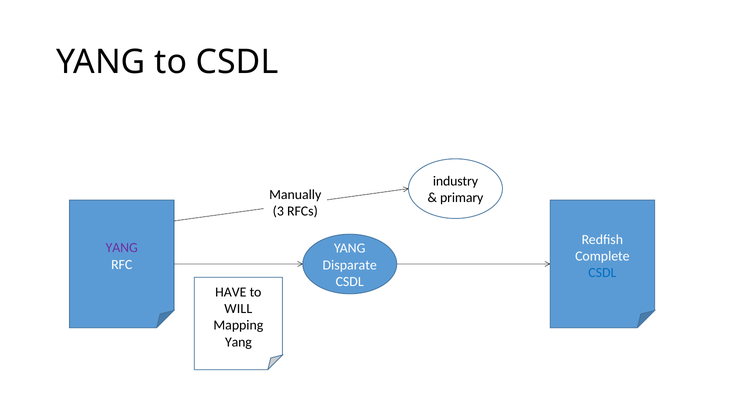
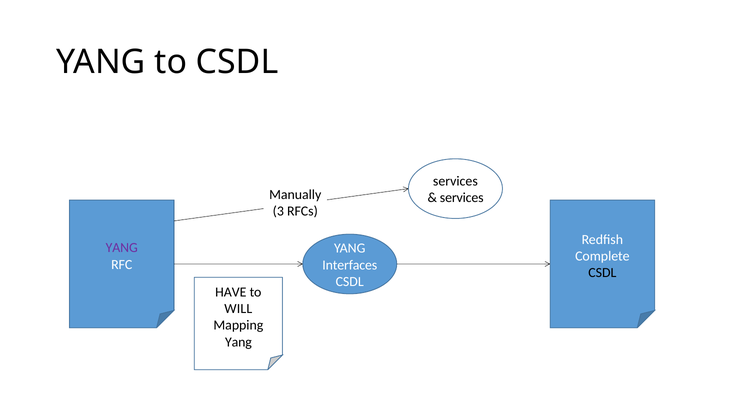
industry at (455, 181): industry -> services
primary at (462, 198): primary -> services
Disparate: Disparate -> Interfaces
CSDL at (602, 273) colour: blue -> black
